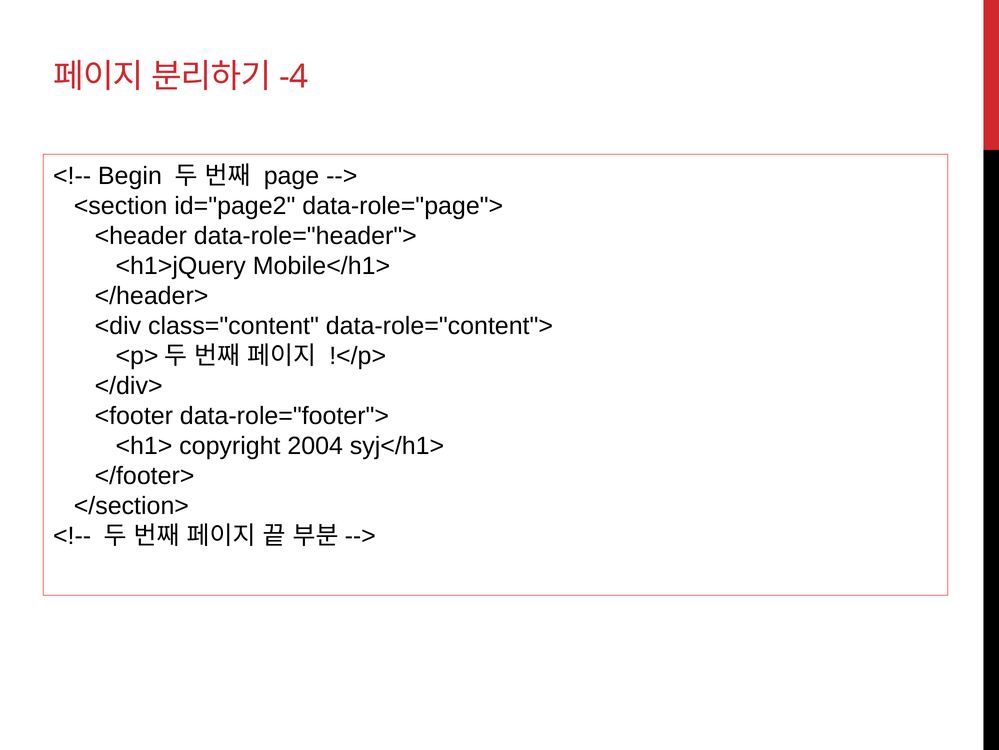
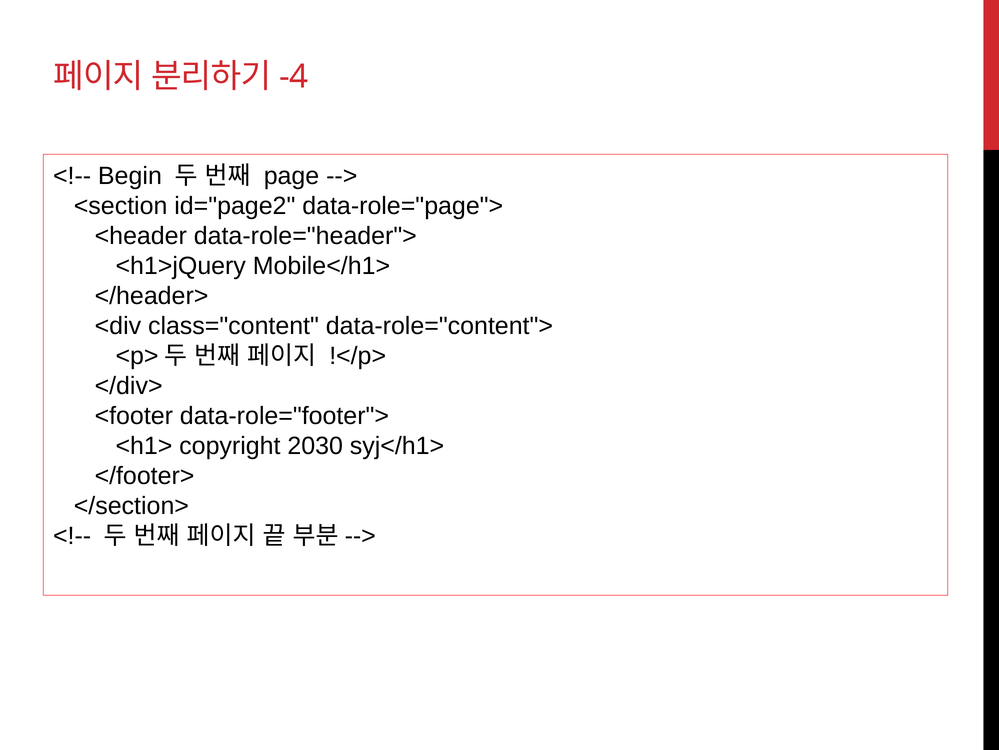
2004: 2004 -> 2030
